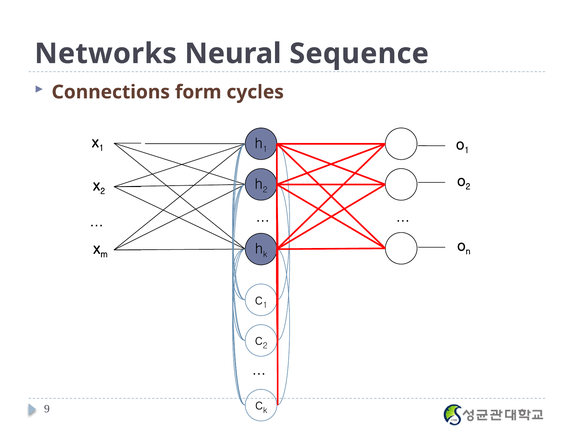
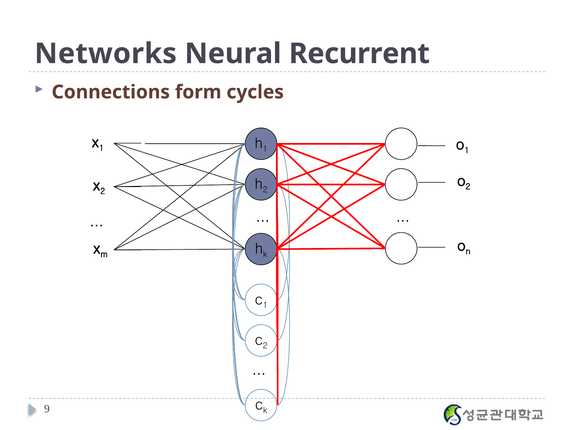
Sequence: Sequence -> Recurrent
